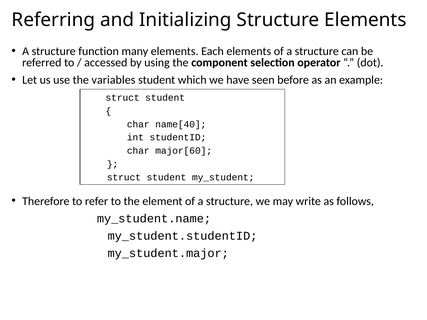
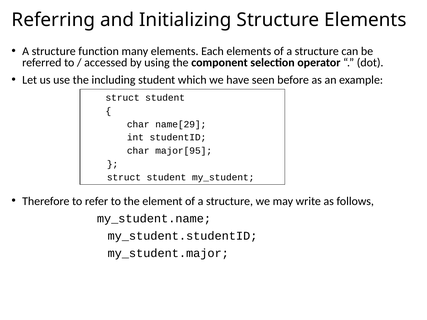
variables: variables -> including
name[40: name[40 -> name[29
major[60: major[60 -> major[95
